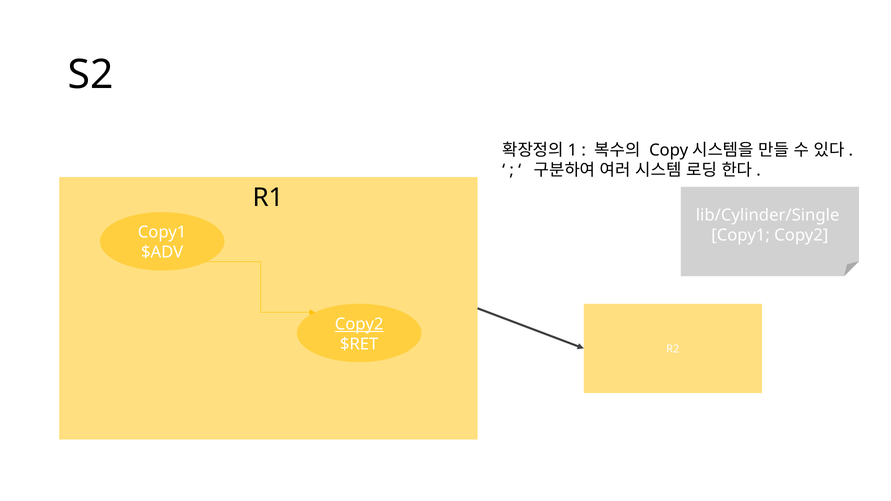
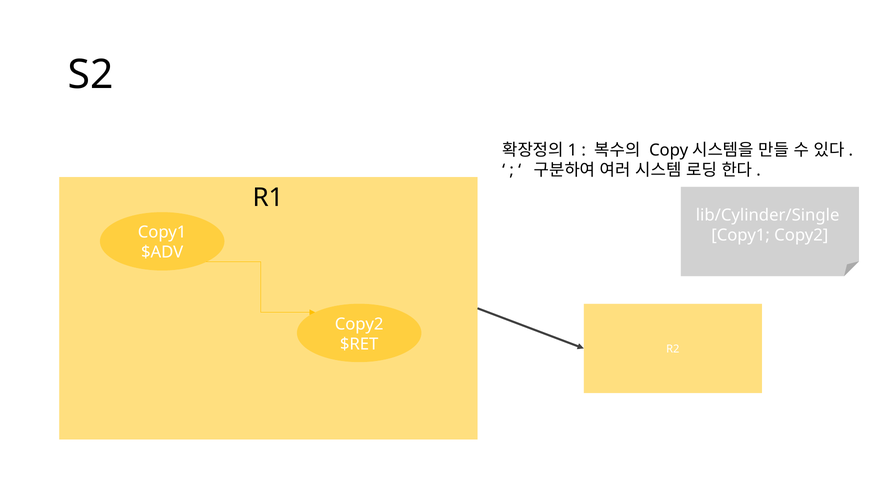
Copy2 at (359, 324) underline: present -> none
